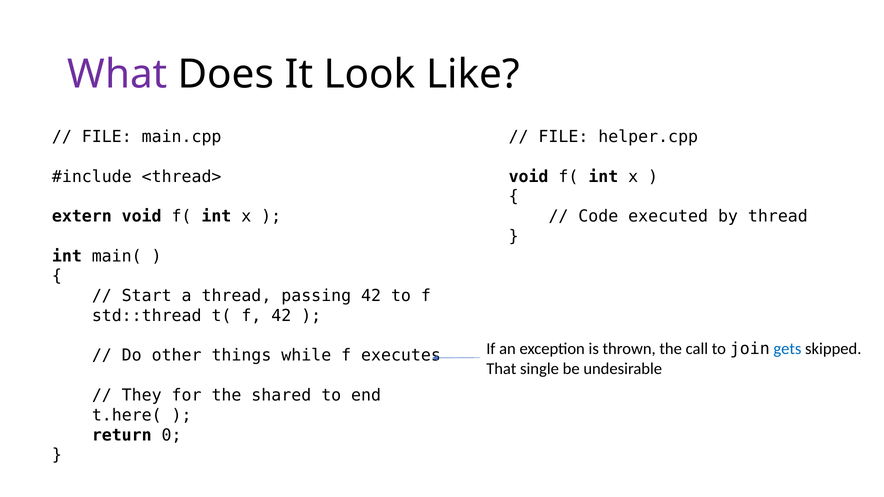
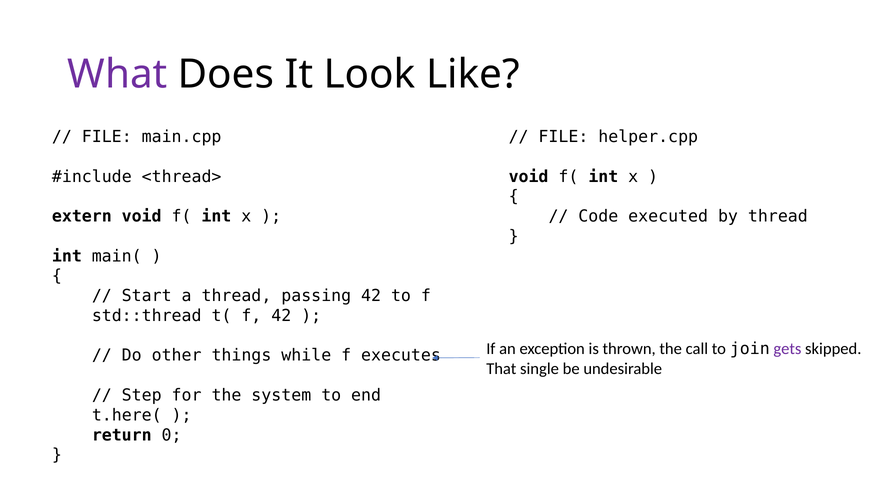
gets colour: blue -> purple
They: They -> Step
shared: shared -> system
